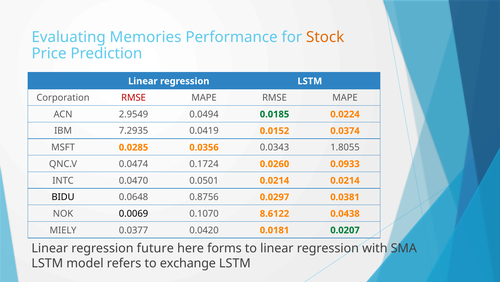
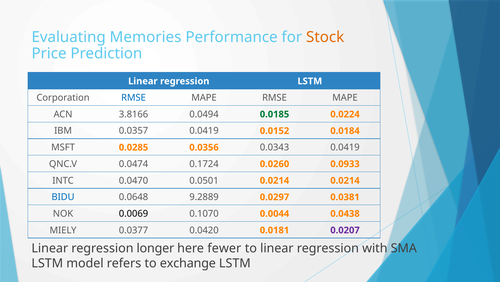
RMSE at (134, 97) colour: red -> blue
2.9549: 2.9549 -> 3.8166
7.2935: 7.2935 -> 0.0357
0.0374: 0.0374 -> 0.0184
0.0343 1.8055: 1.8055 -> 0.0419
BIDU colour: black -> blue
0.8756: 0.8756 -> 9.2889
8.6122: 8.6122 -> 0.0044
0.0207 colour: green -> purple
future: future -> longer
forms: forms -> fewer
